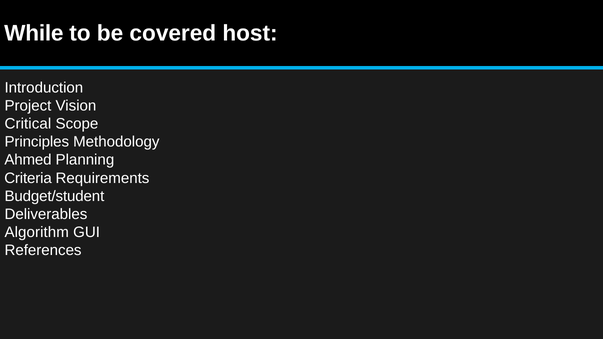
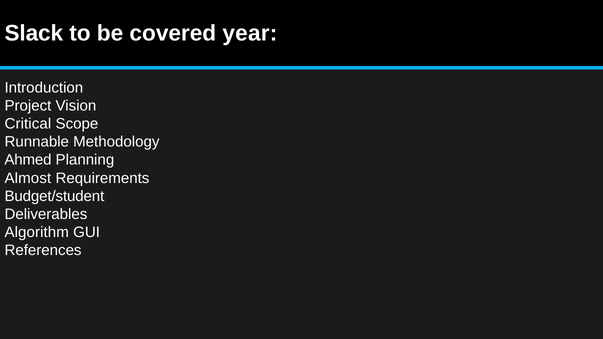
While: While -> Slack
host: host -> year
Principles: Principles -> Runnable
Criteria: Criteria -> Almost
